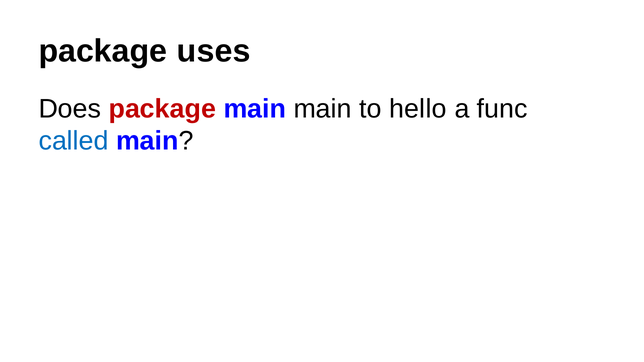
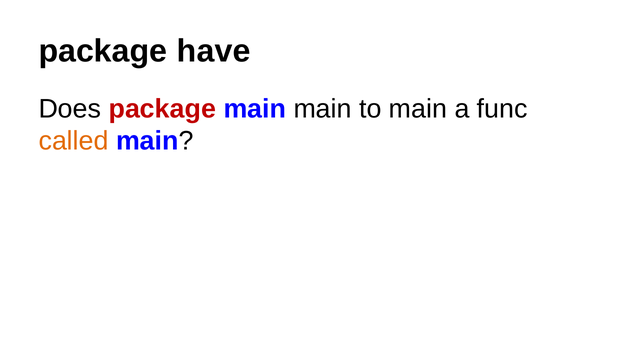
uses: uses -> have
to hello: hello -> main
called colour: blue -> orange
